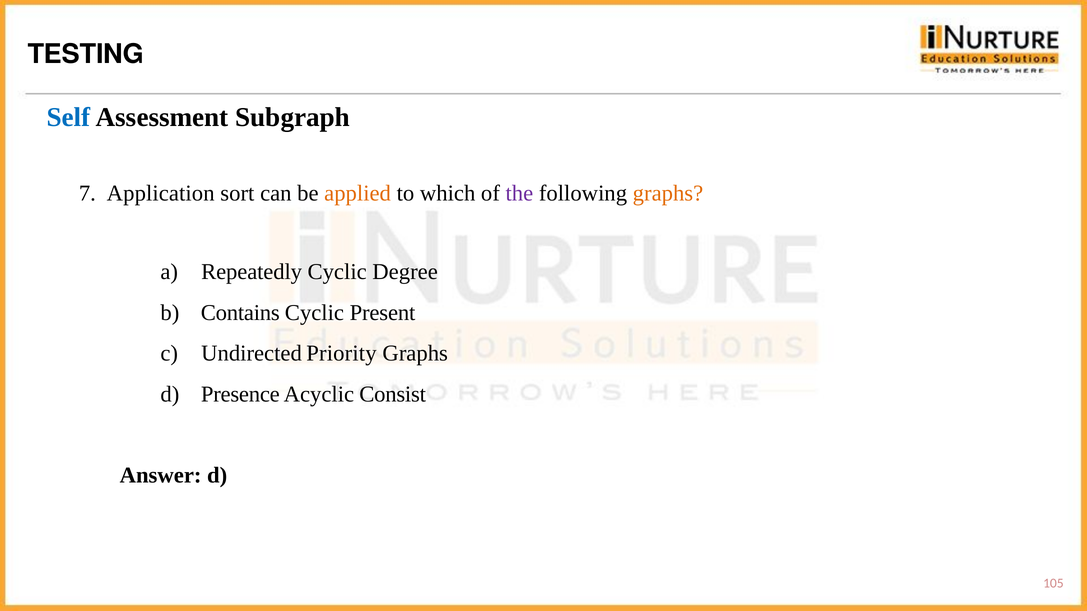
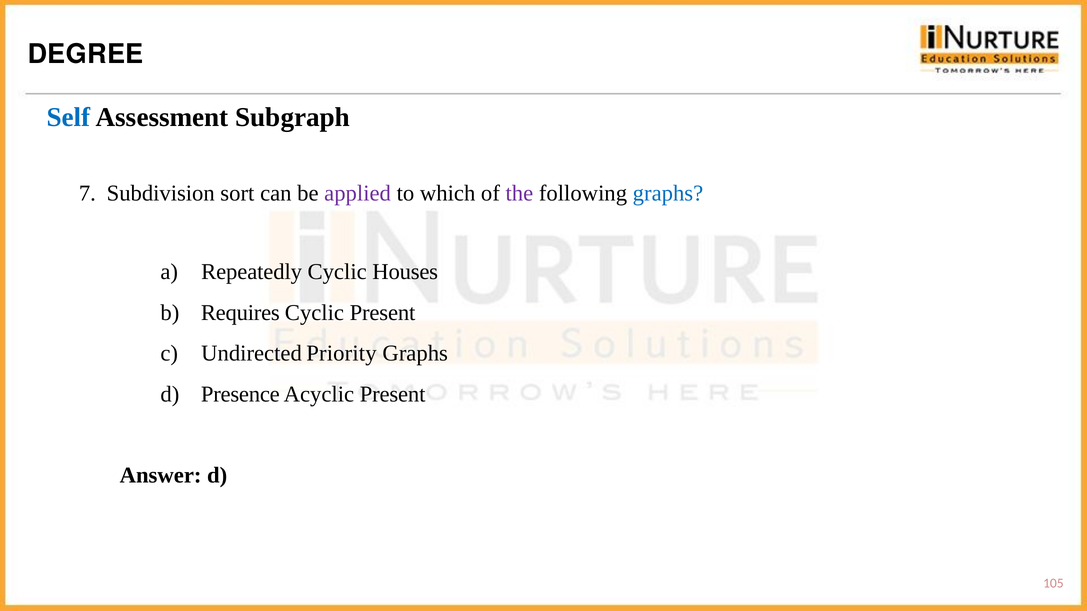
TESTING: TESTING -> DEGREE
Application: Application -> Subdivision
applied colour: orange -> purple
graphs at (668, 193) colour: orange -> blue
Degree: Degree -> Houses
Contains: Contains -> Requires
Acyclic Consist: Consist -> Present
